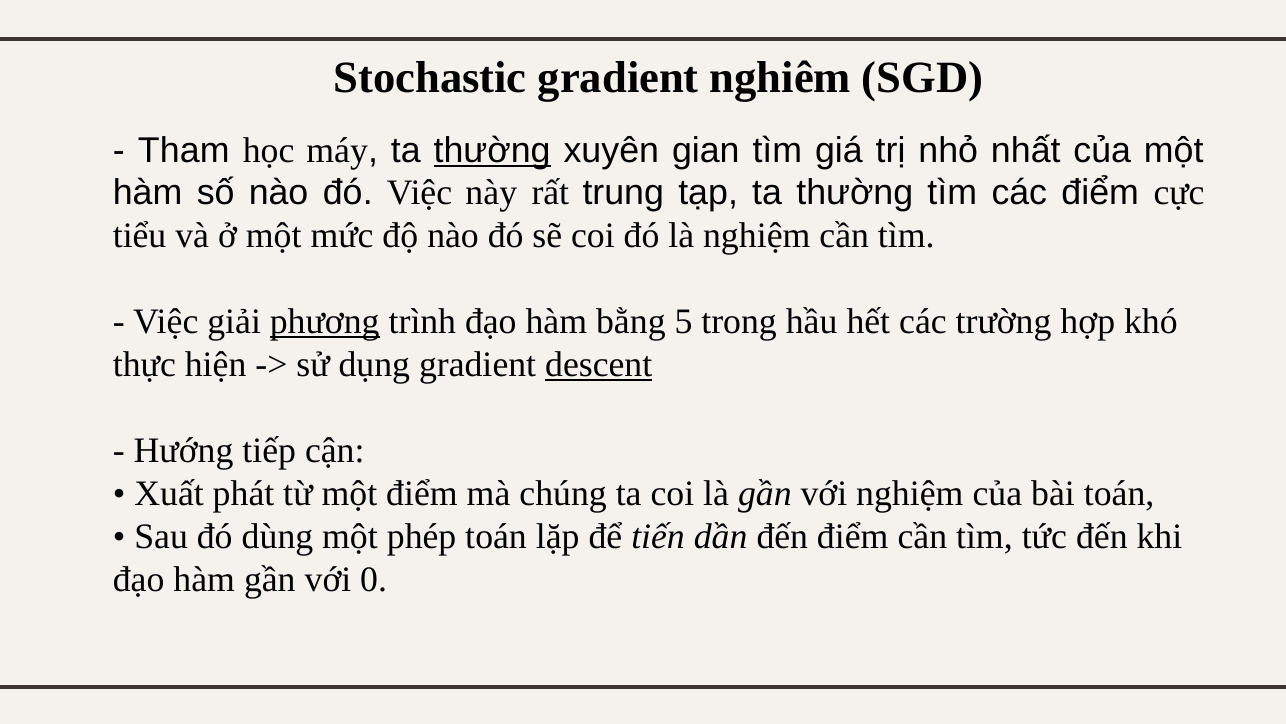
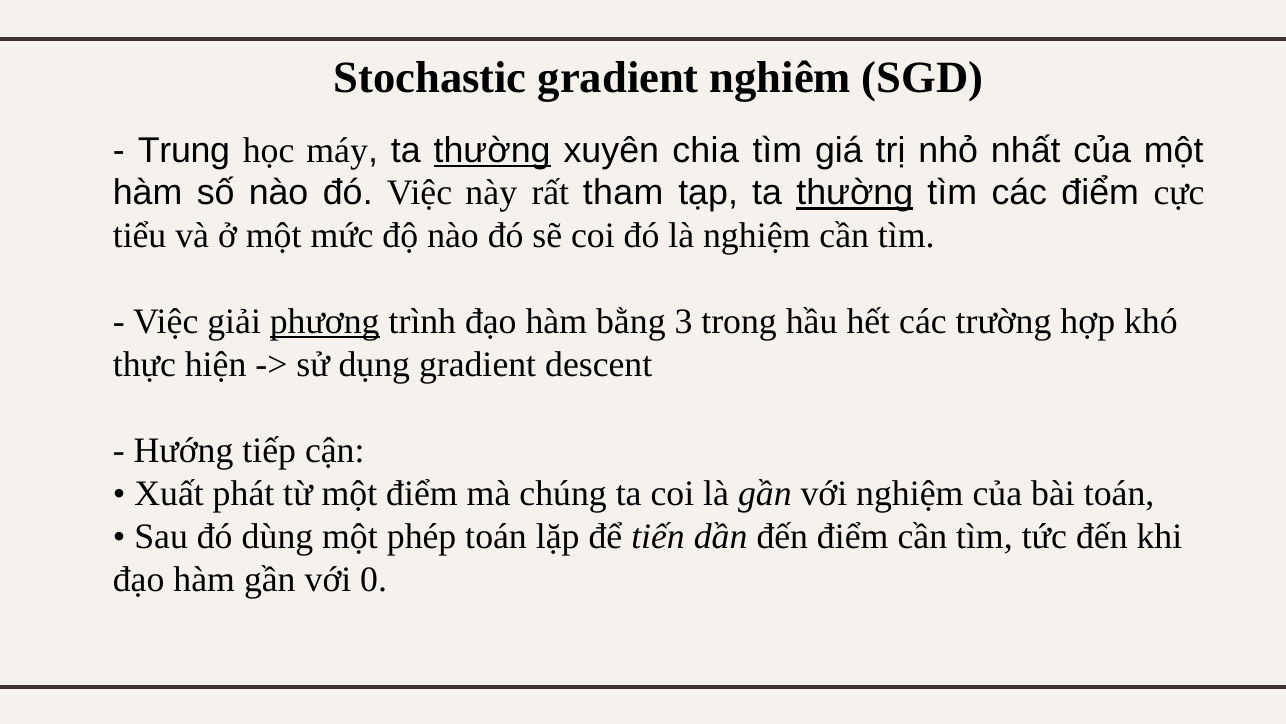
Tham: Tham -> Trung
gian: gian -> chia
trung: trung -> tham
thường at (855, 193) underline: none -> present
5: 5 -> 3
descent underline: present -> none
